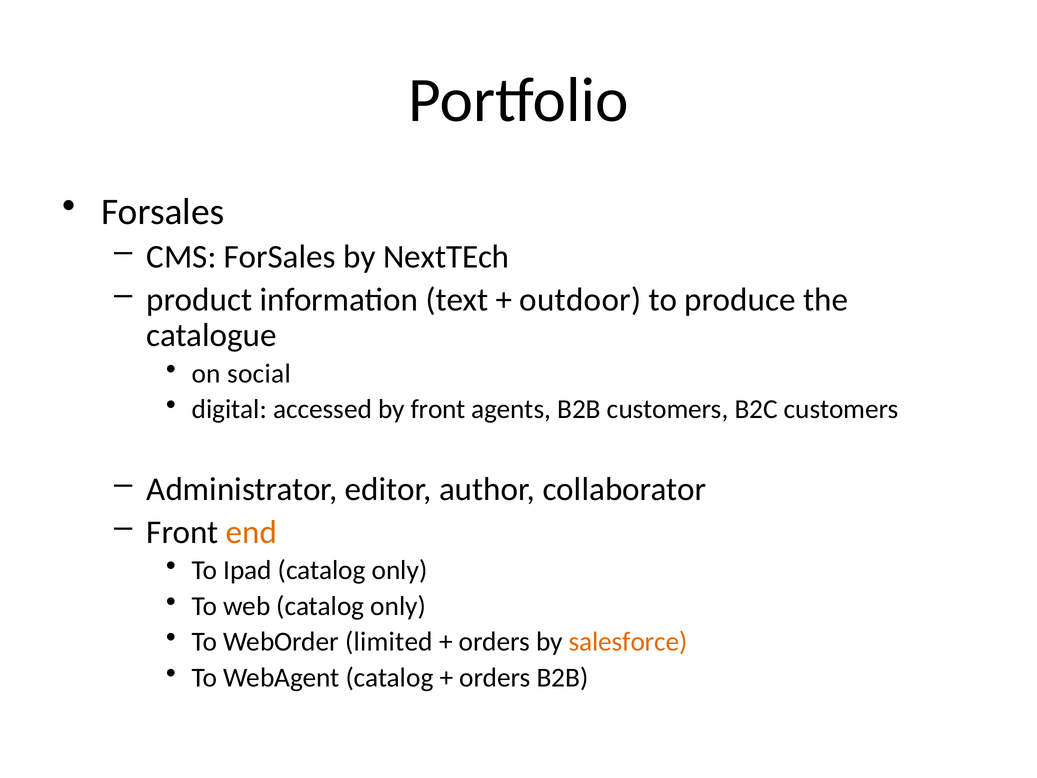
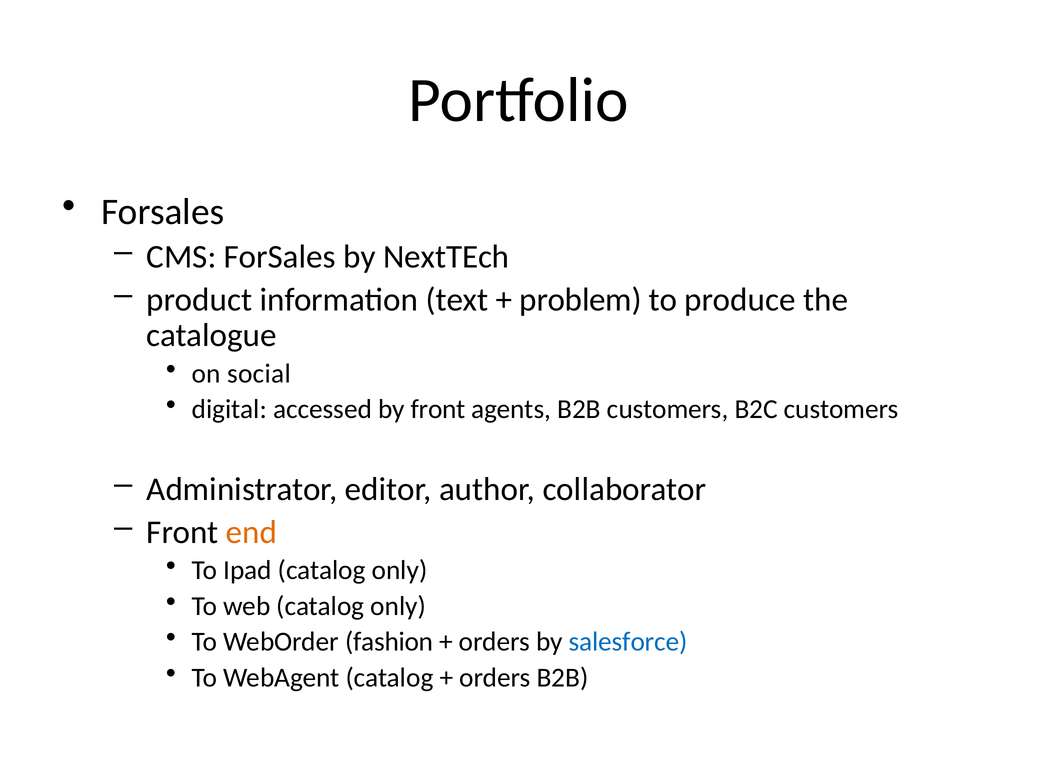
outdoor: outdoor -> problem
limited: limited -> fashion
salesforce colour: orange -> blue
